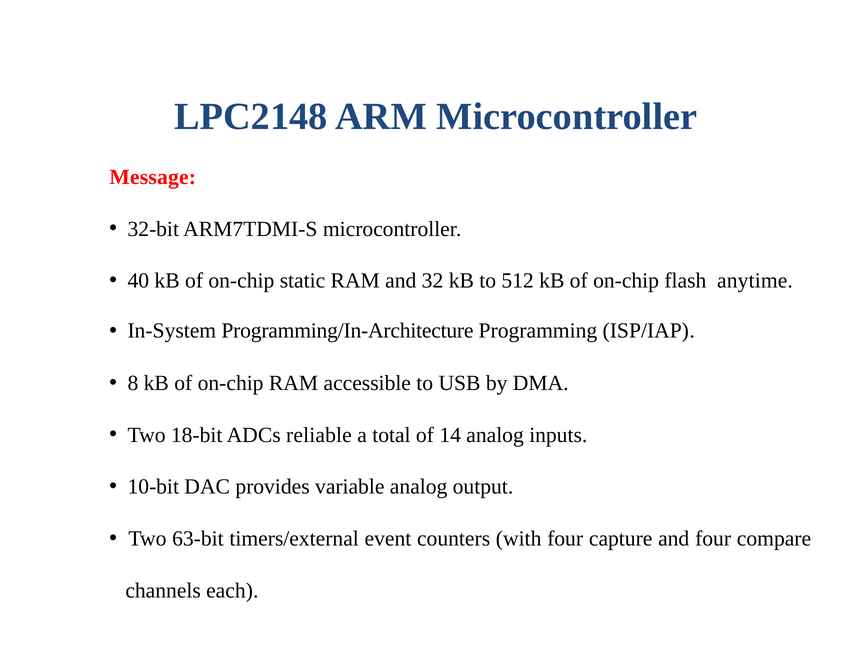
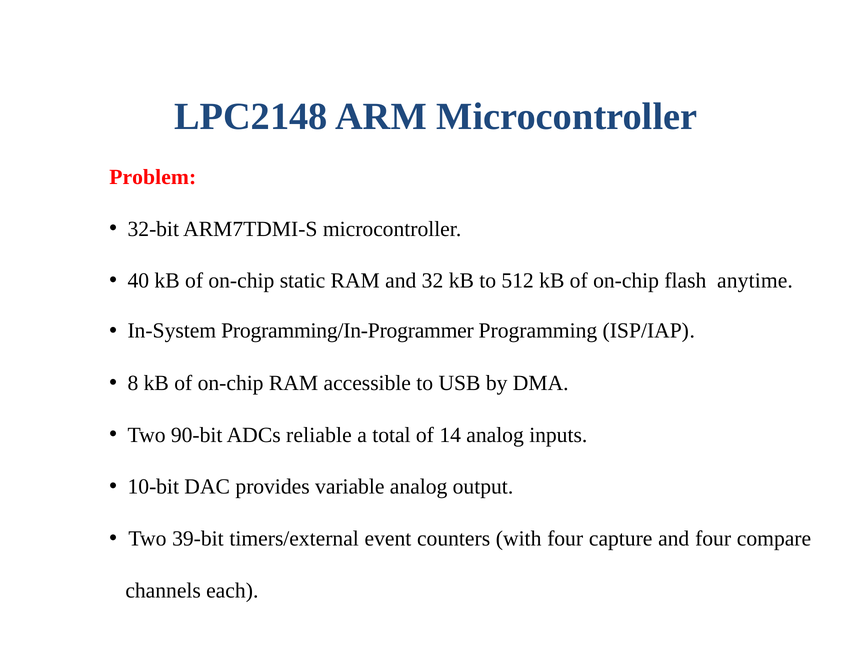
Message: Message -> Problem
Programming/In-Architecture: Programming/In-Architecture -> Programming/In-Programmer
18-bit: 18-bit -> 90-bit
63-bit: 63-bit -> 39-bit
